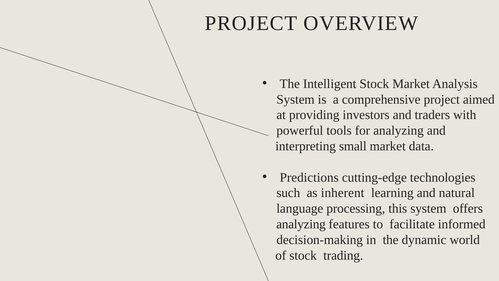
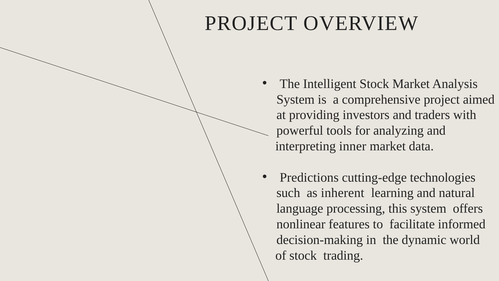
small: small -> inner
analyzing at (301, 224): analyzing -> nonlinear
